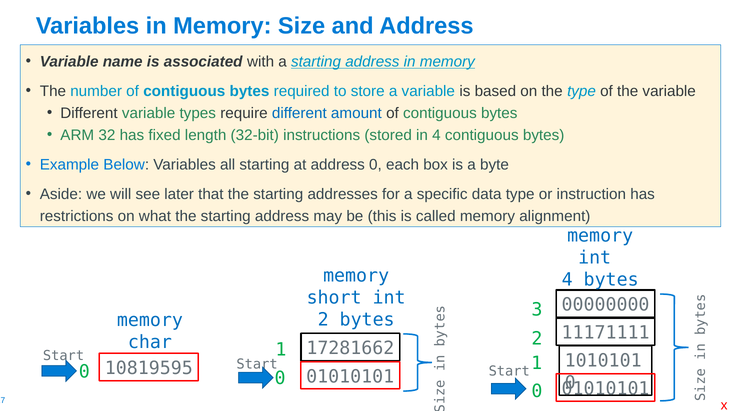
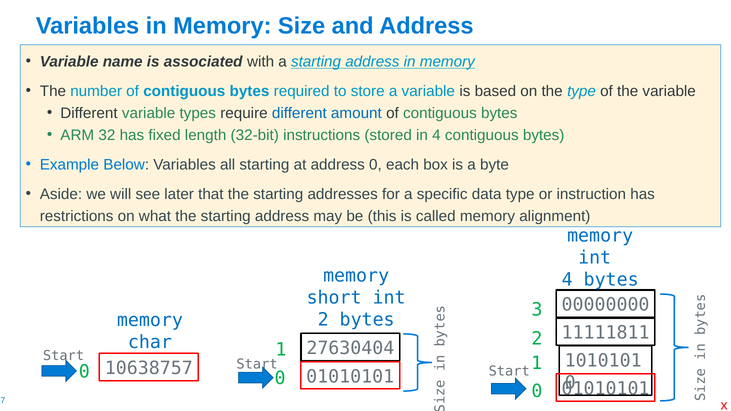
11171111: 11171111 -> 11111811
17281662: 17281662 -> 27630404
10819595: 10819595 -> 10638757
